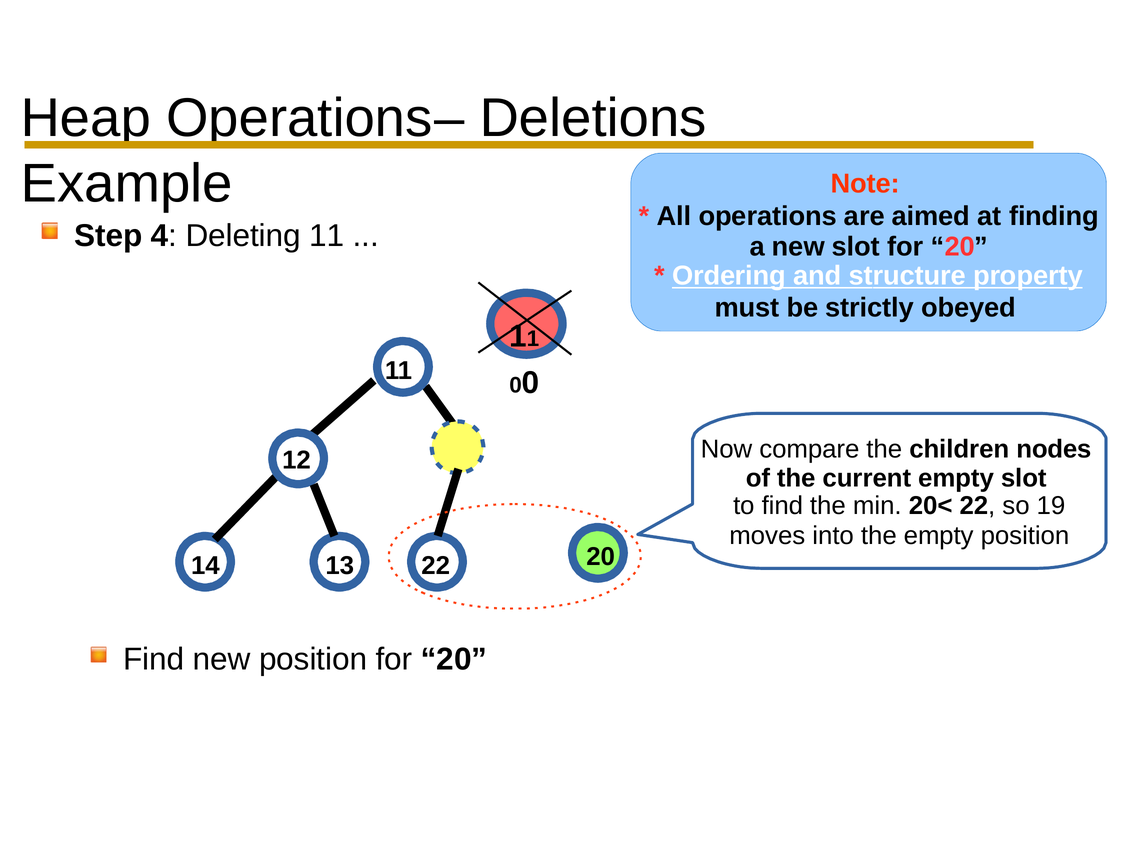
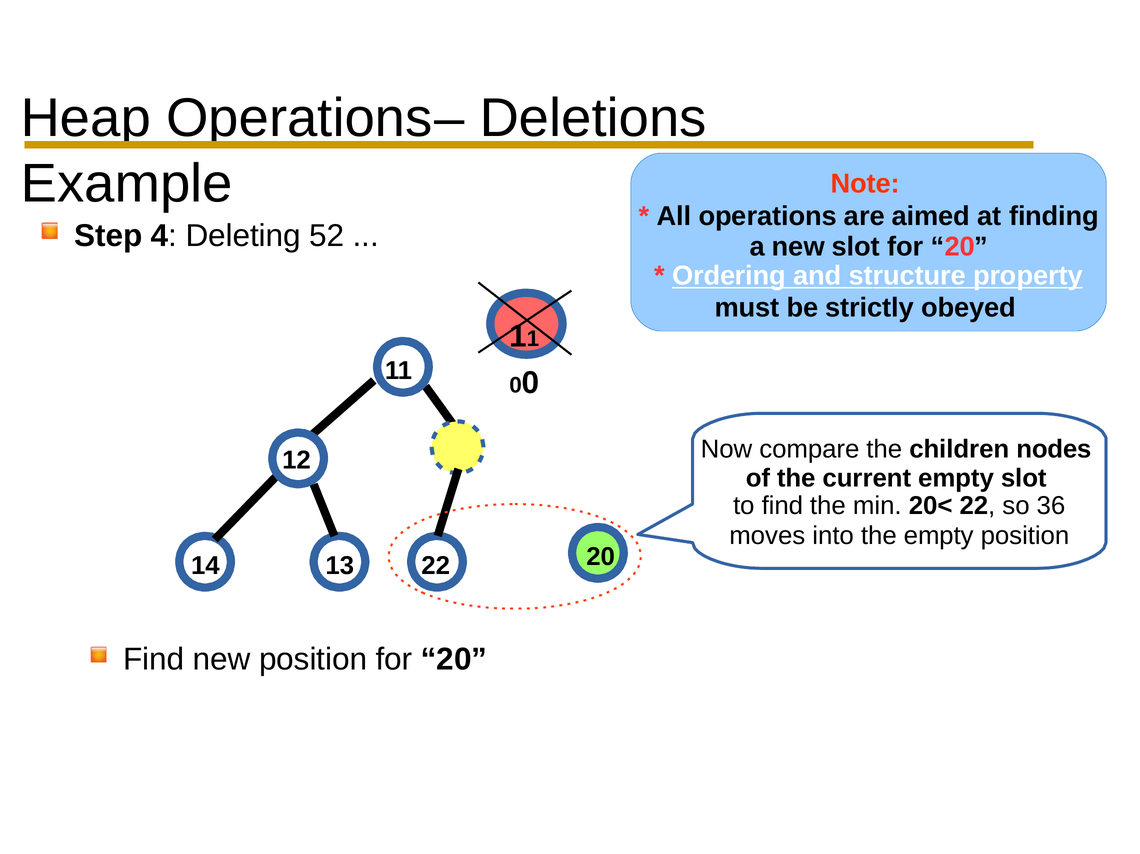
Deleting 11: 11 -> 52
19: 19 -> 36
